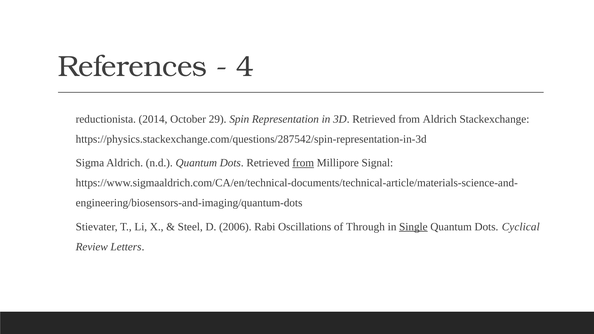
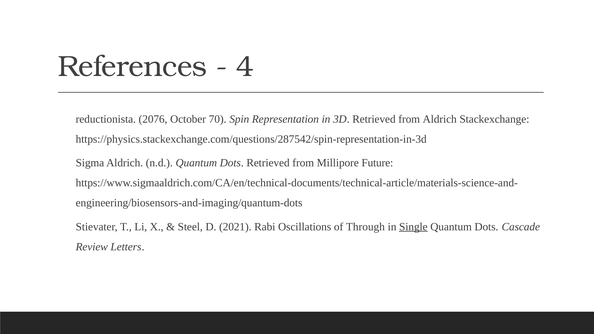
2014: 2014 -> 2076
29: 29 -> 70
from at (303, 163) underline: present -> none
Signal: Signal -> Future
2006: 2006 -> 2021
Cyclical: Cyclical -> Cascade
